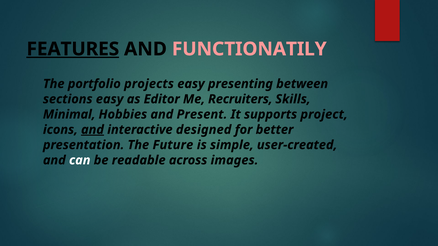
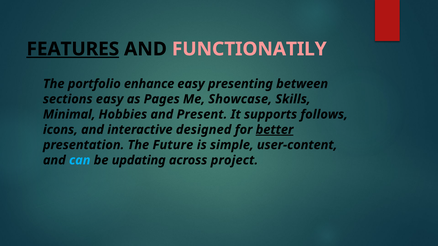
projects: projects -> enhance
Editor: Editor -> Pages
Recruiters: Recruiters -> Showcase
project: project -> follows
and at (92, 130) underline: present -> none
better underline: none -> present
user-created: user-created -> user-content
can colour: white -> light blue
readable: readable -> updating
images: images -> project
